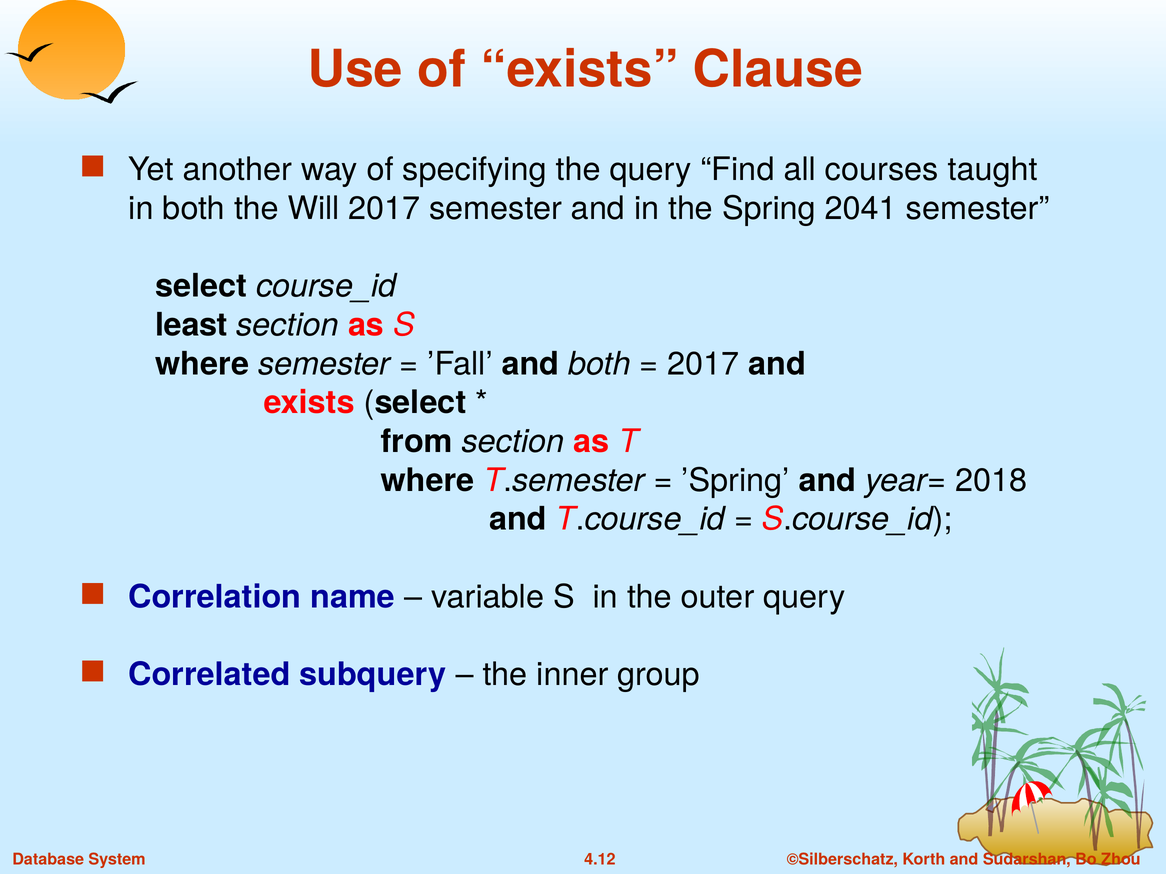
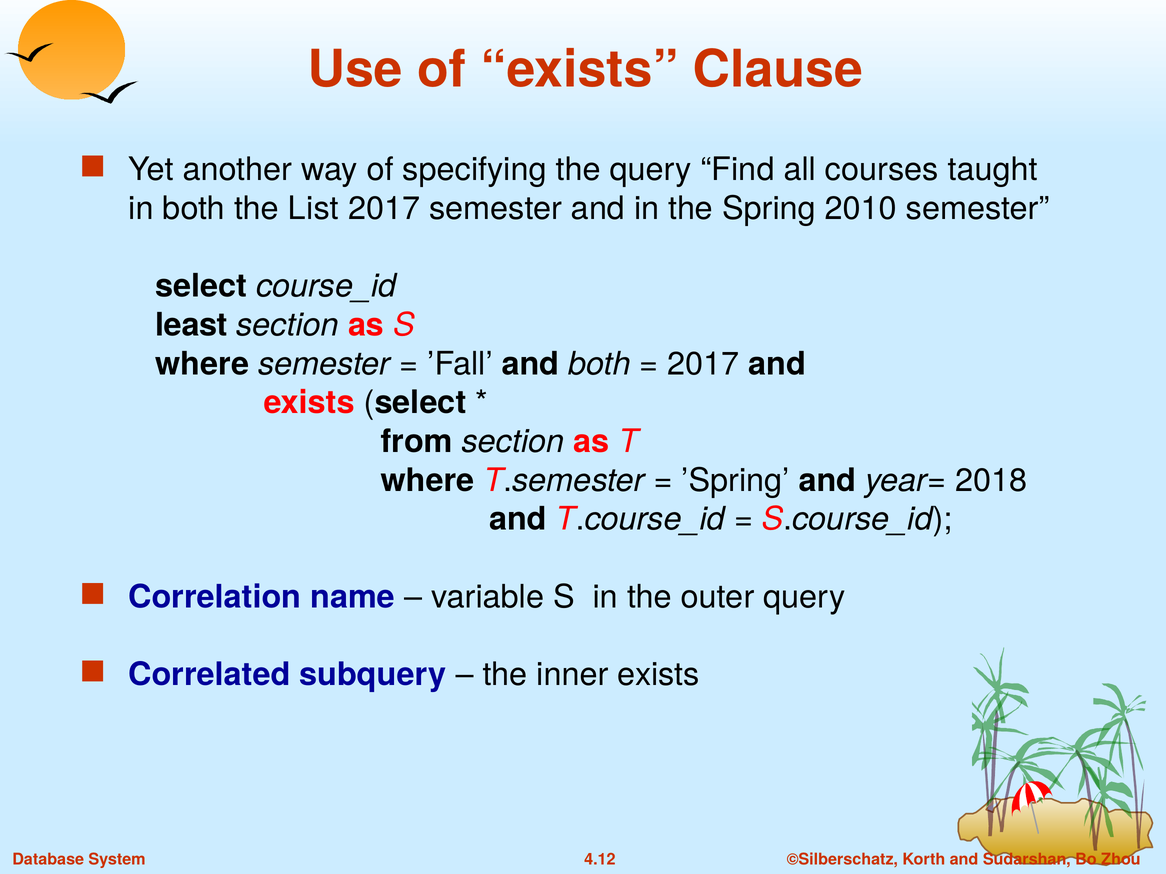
Will: Will -> List
2041: 2041 -> 2010
inner group: group -> exists
